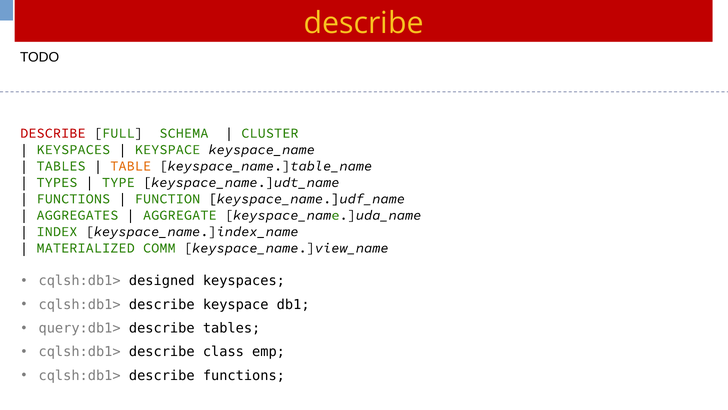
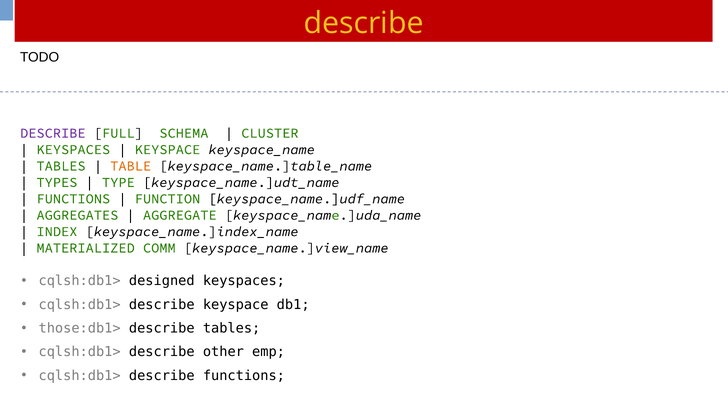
DESCRIBE at (53, 133) colour: red -> purple
query:db1>: query:db1> -> those:db1>
class: class -> other
